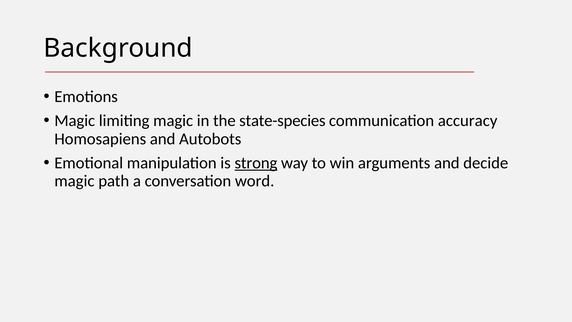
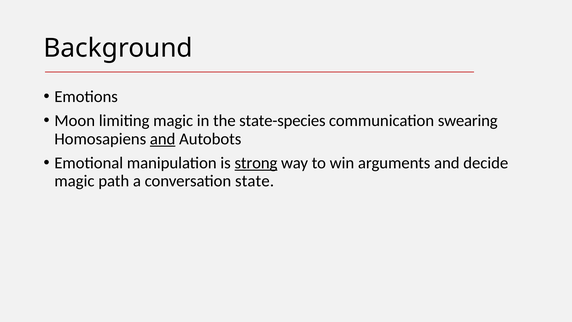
Magic at (75, 121): Magic -> Moon
accuracy: accuracy -> swearing
and at (163, 139) underline: none -> present
word: word -> state
